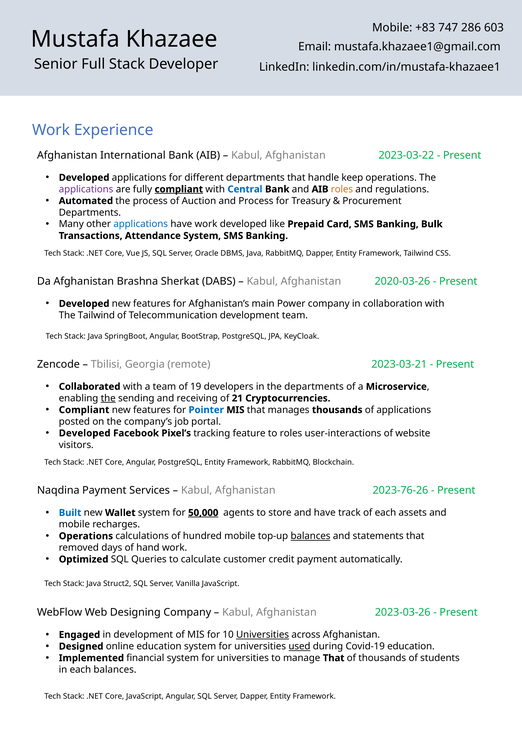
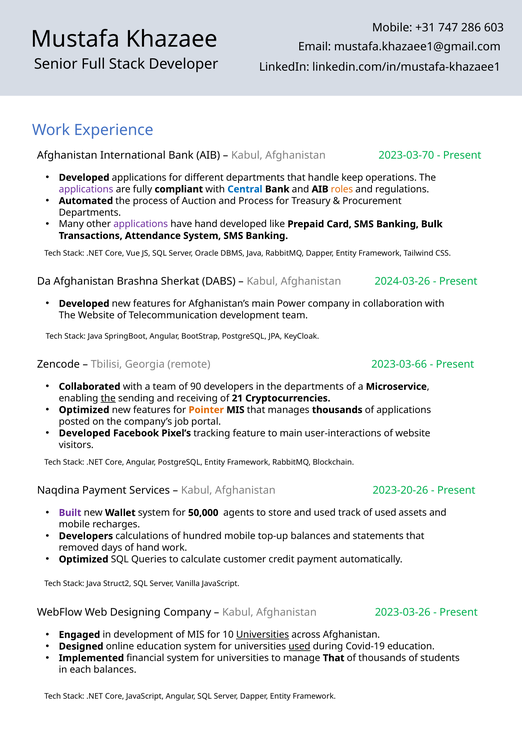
+83: +83 -> +31
2023-03-22: 2023-03-22 -> 2023-03-70
compliant at (179, 189) underline: present -> none
applications at (141, 224) colour: blue -> purple
have work: work -> hand
2020-03-26: 2020-03-26 -> 2024-03-26
The Tailwind: Tailwind -> Website
2023-03-21: 2023-03-21 -> 2023-03-66
19: 19 -> 90
Compliant at (84, 409): Compliant -> Optimized
Pointer colour: blue -> orange
to roles: roles -> main
2023-76-26: 2023-76-26 -> 2023-20-26
Built colour: blue -> purple
50,000 underline: present -> none
and have: have -> used
of each: each -> used
Operations at (86, 535): Operations -> Developers
balances at (311, 535) underline: present -> none
